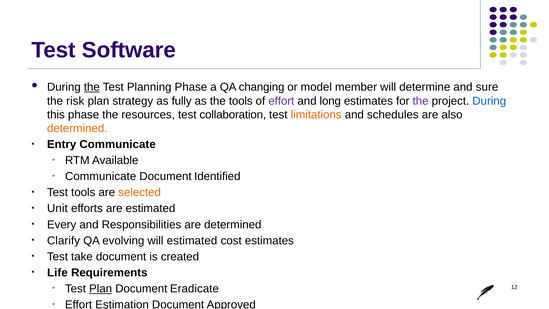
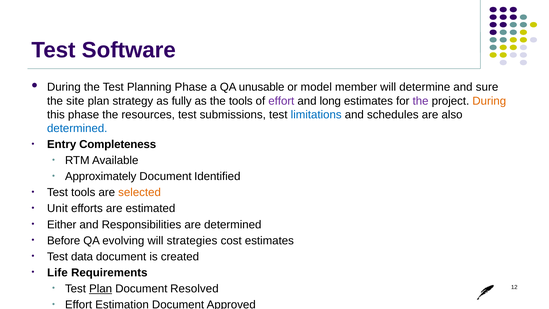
the at (92, 87) underline: present -> none
changing: changing -> unusable
risk: risk -> site
During at (489, 101) colour: blue -> orange
collaboration: collaboration -> submissions
limitations colour: orange -> blue
determined at (77, 128) colour: orange -> blue
Entry Communicate: Communicate -> Completeness
Communicate at (101, 176): Communicate -> Approximately
Every: Every -> Either
Clarify: Clarify -> Before
will estimated: estimated -> strategies
take: take -> data
Eradicate: Eradicate -> Resolved
